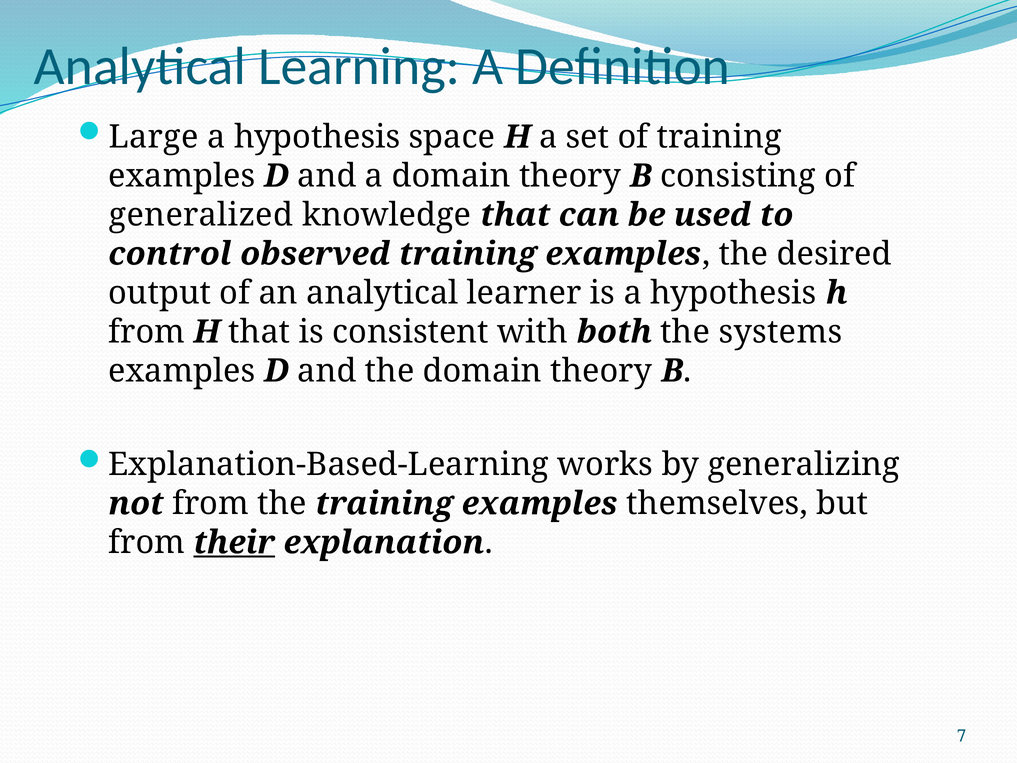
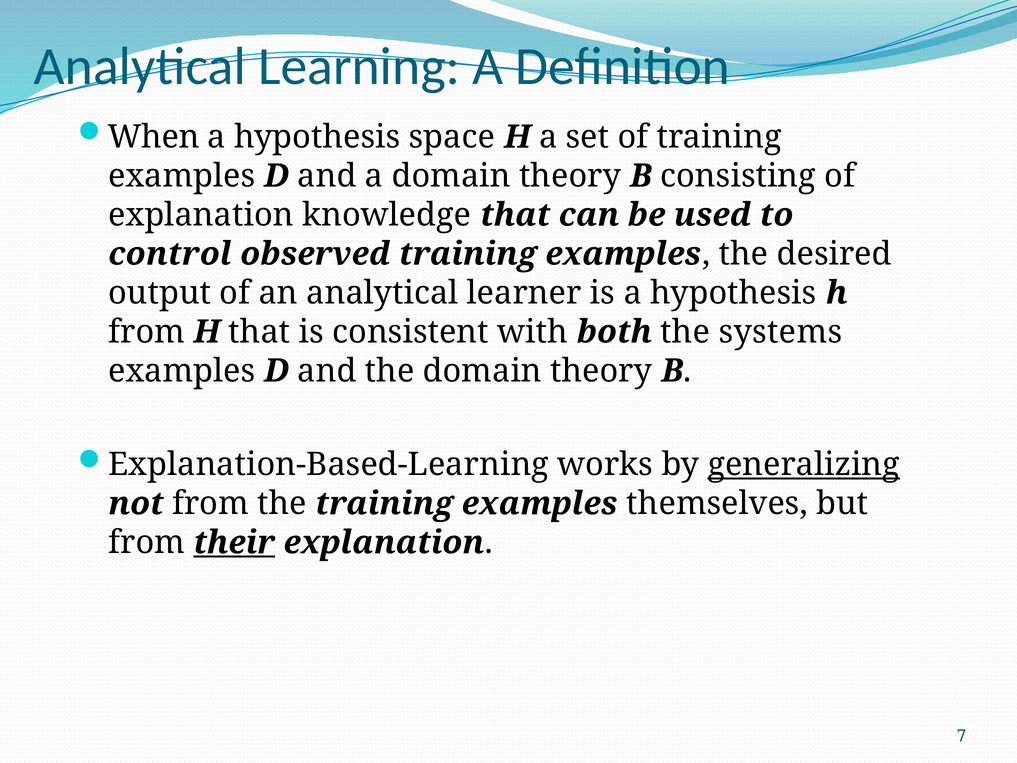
Large: Large -> When
generalized at (201, 215): generalized -> explanation
generalizing underline: none -> present
